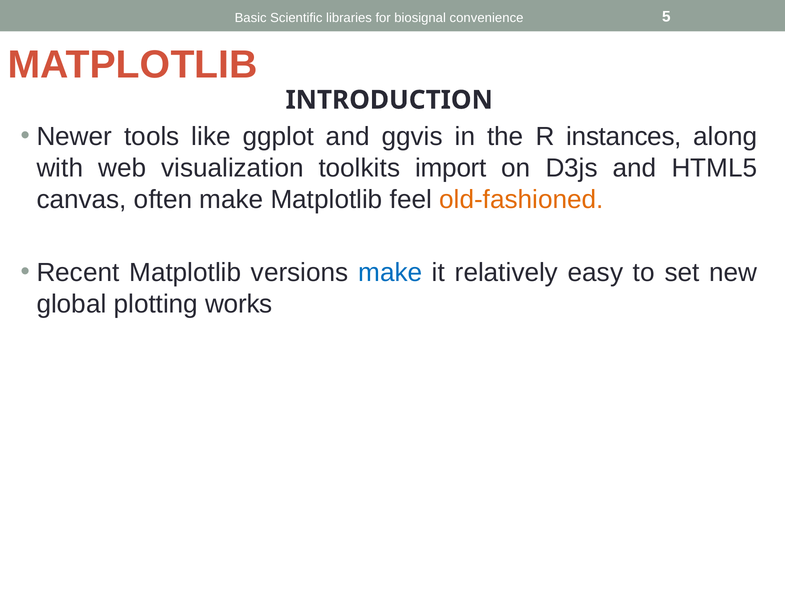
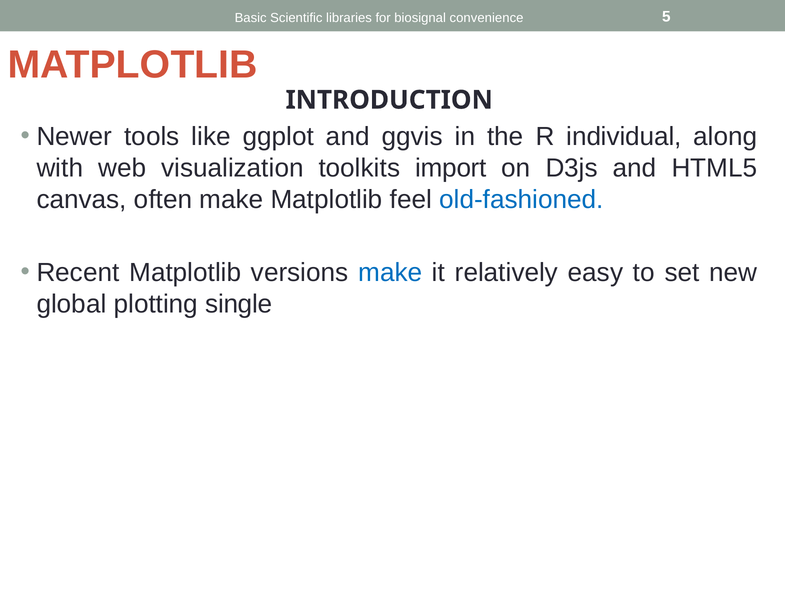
instances: instances -> individual
old-fashioned colour: orange -> blue
works: works -> single
